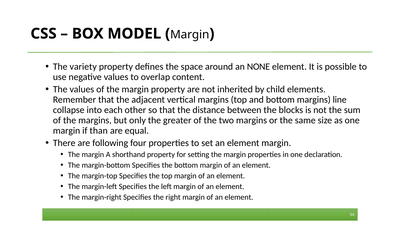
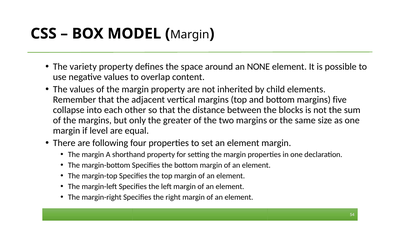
line: line -> five
than: than -> level
